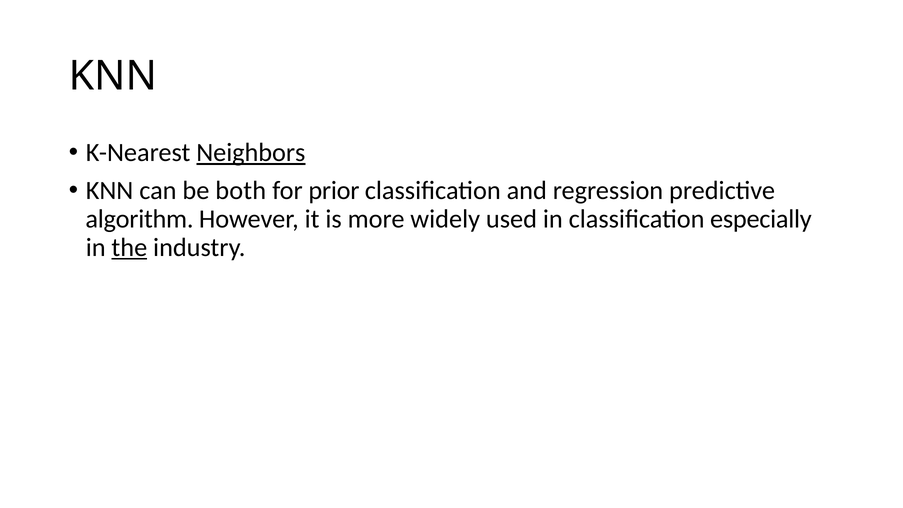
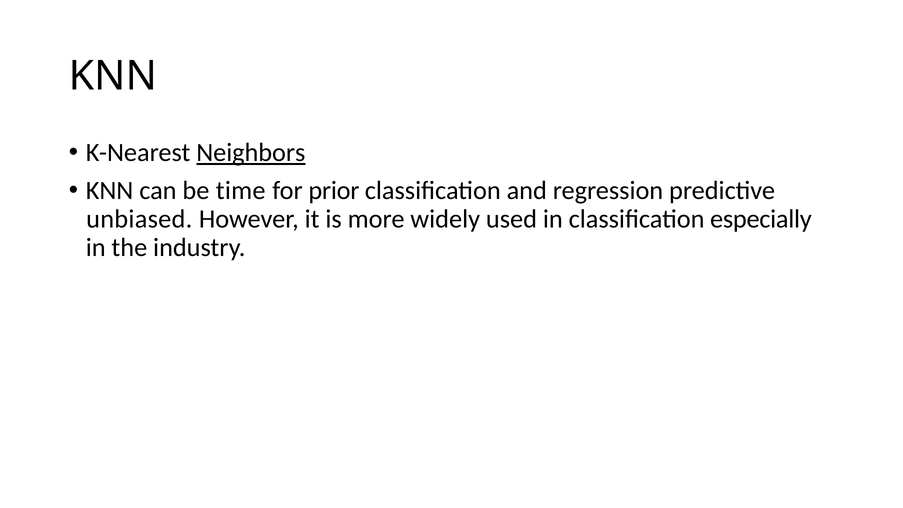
both: both -> time
algorithm: algorithm -> unbiased
the underline: present -> none
